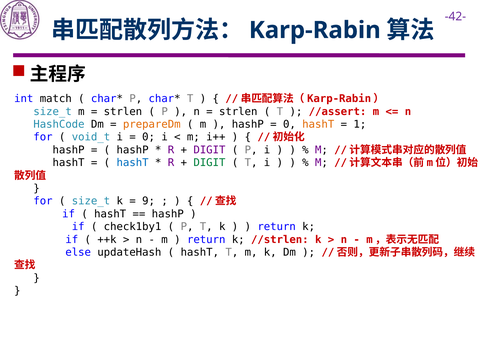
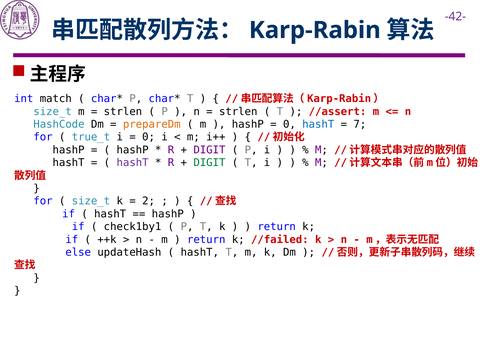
hashT at (318, 124) colour: orange -> blue
1: 1 -> 7
void_t: void_t -> true_t
hashT at (133, 163) colour: blue -> purple
9: 9 -> 2
//strlen: //strlen -> //failed
